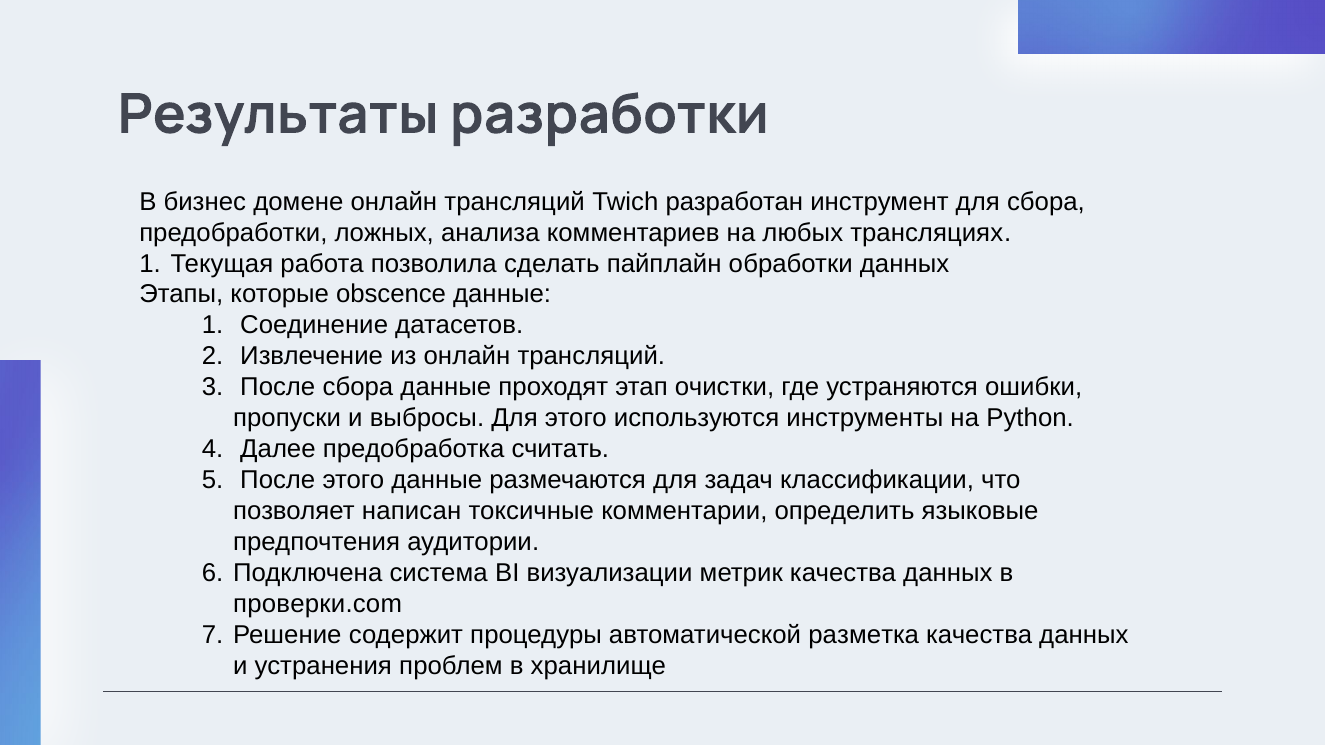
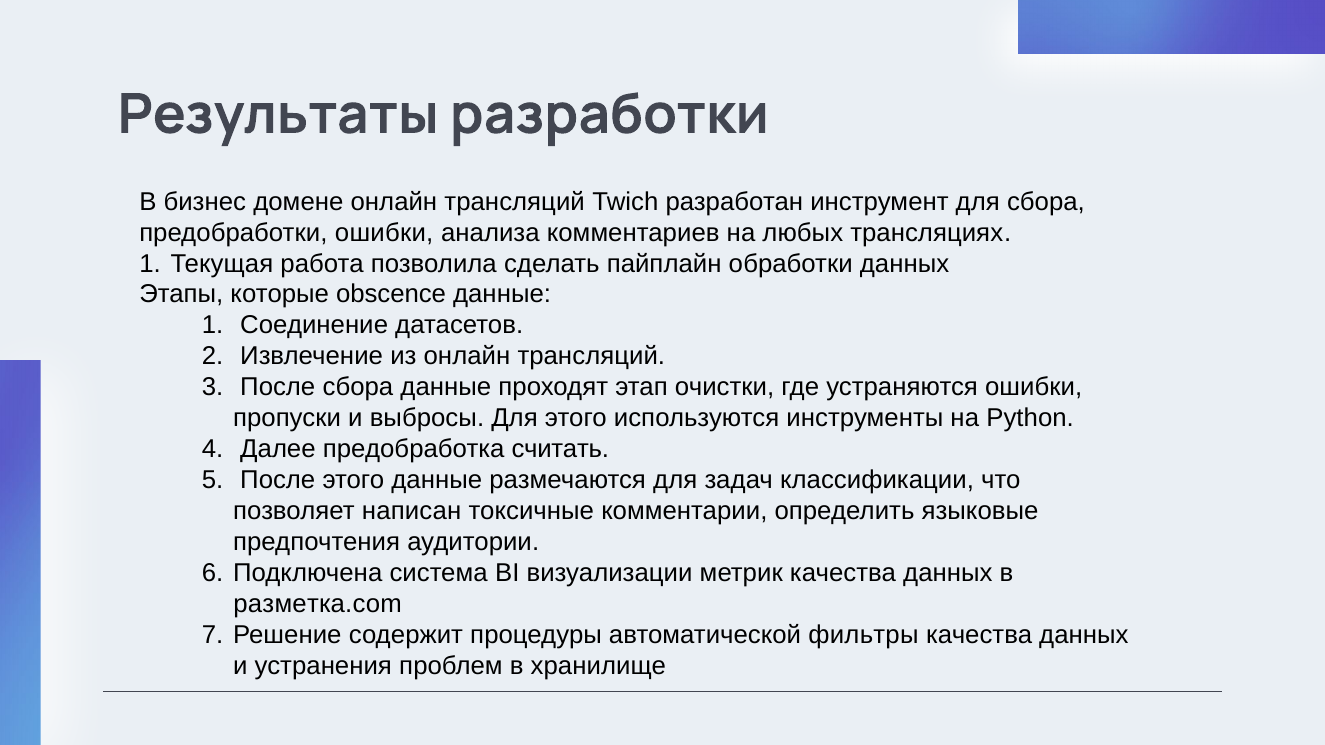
предобработки ложных: ложных -> ошибки
проверки.com: проверки.com -> разметка.com
разметка: разметка -> фильтры
